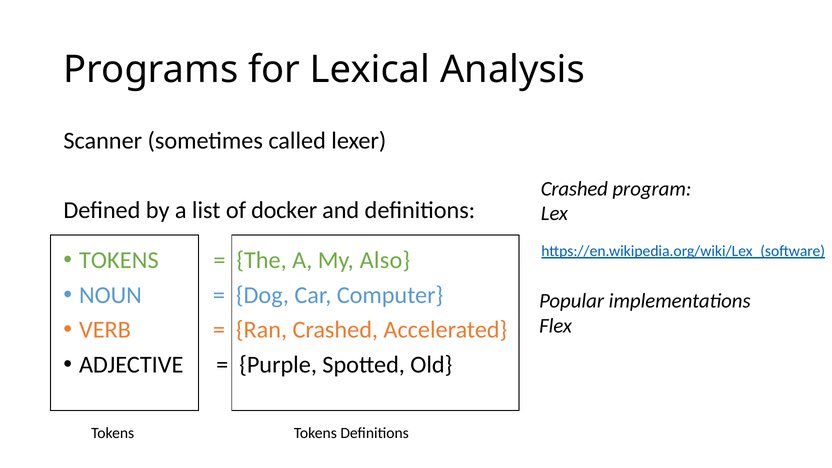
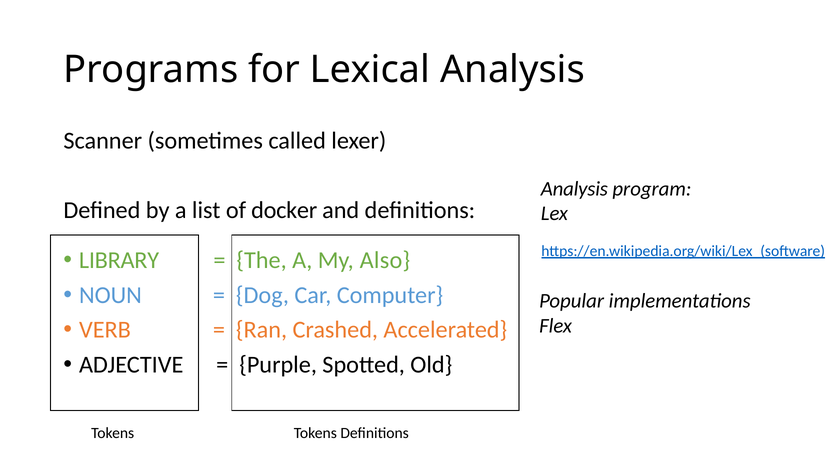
Crashed at (574, 189): Crashed -> Analysis
TOKENS at (119, 260): TOKENS -> LIBRARY
